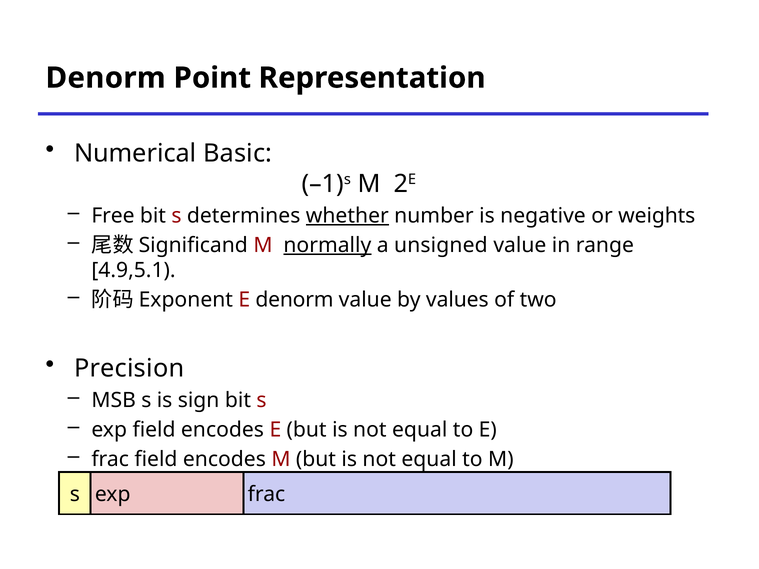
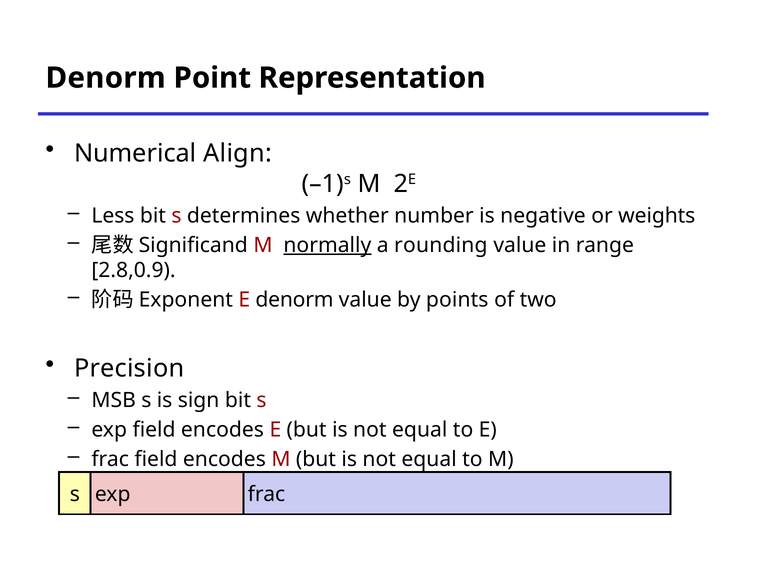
Basic: Basic -> Align
Free: Free -> Less
whether underline: present -> none
unsigned: unsigned -> rounding
4.9,5.1: 4.9,5.1 -> 2.8,0.9
values: values -> points
